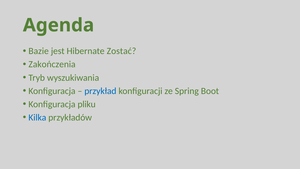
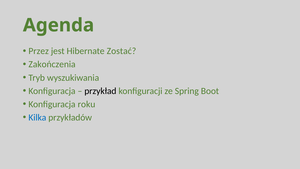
Bazie: Bazie -> Przez
przykład colour: blue -> black
pliku: pliku -> roku
